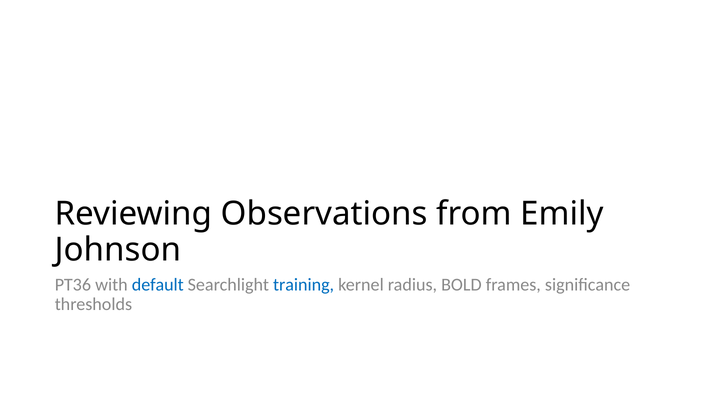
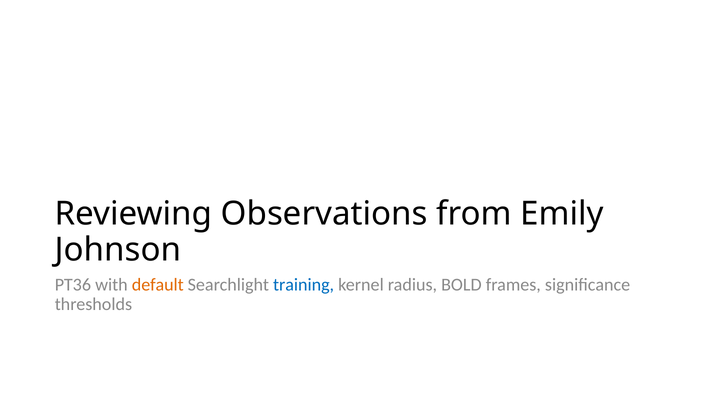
default colour: blue -> orange
